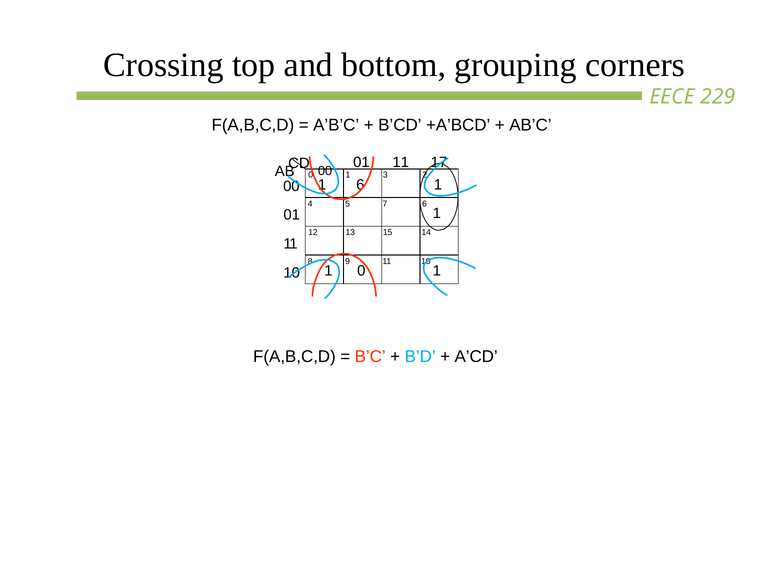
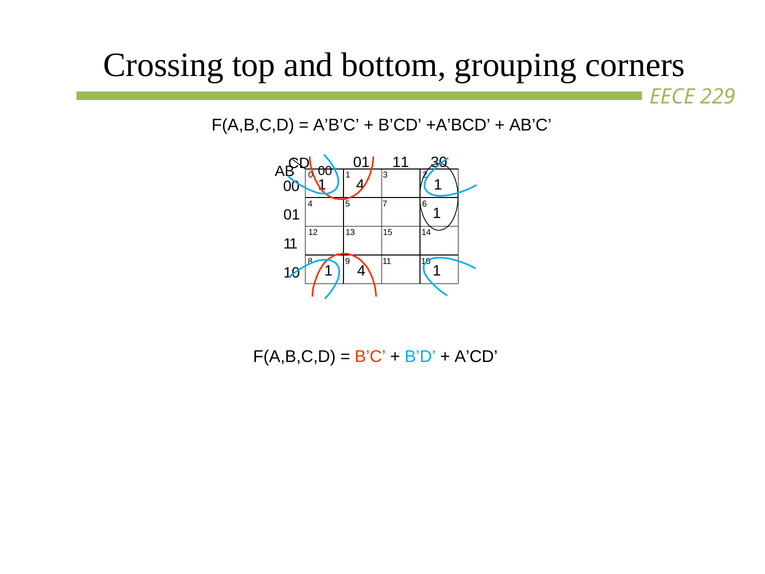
17: 17 -> 30
6 at (360, 185): 6 -> 4
0 at (361, 271): 0 -> 4
